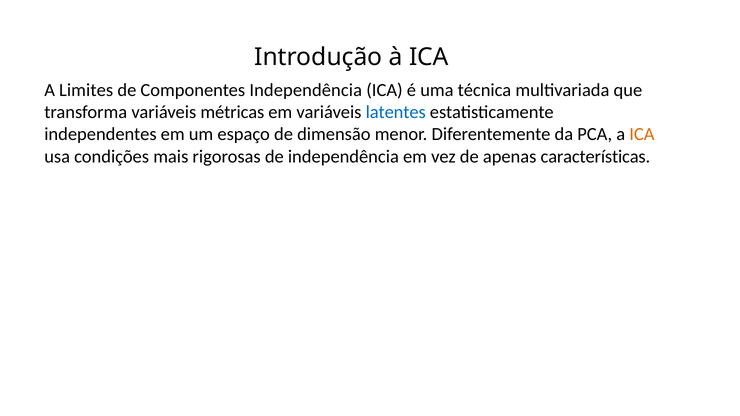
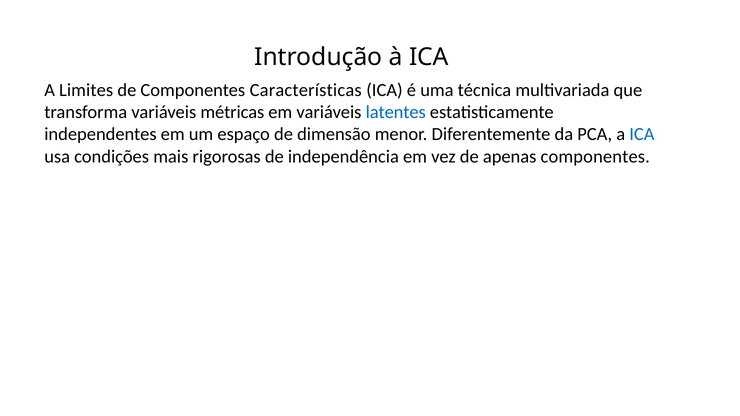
Componentes Independência: Independência -> Características
ICA at (642, 134) colour: orange -> blue
apenas características: características -> componentes
